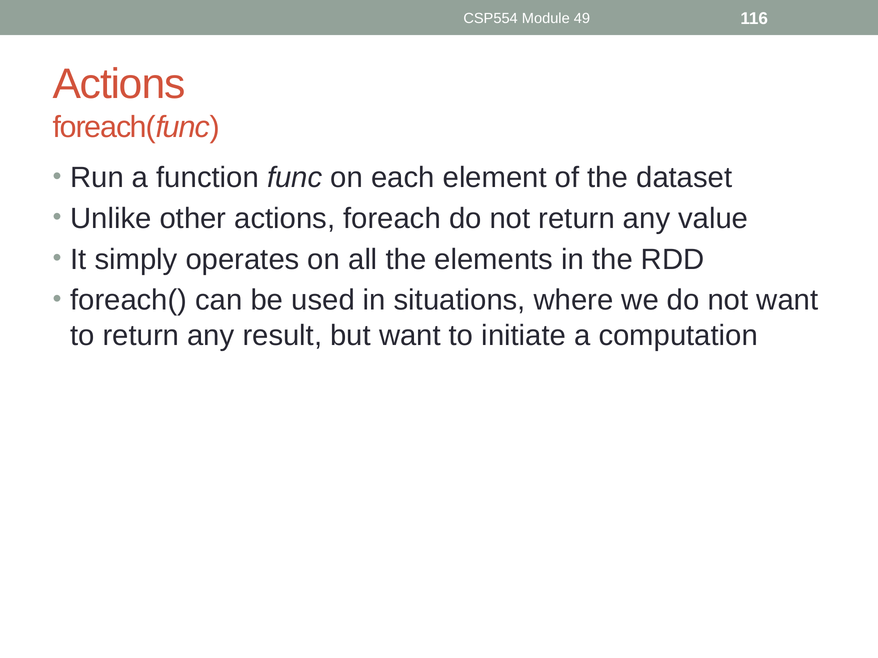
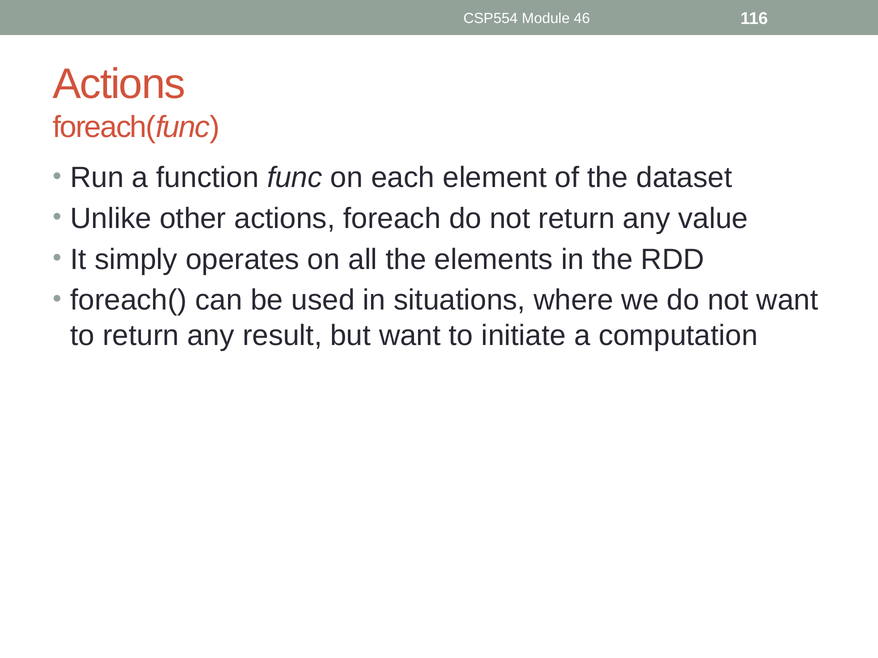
49: 49 -> 46
